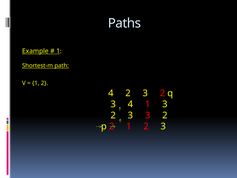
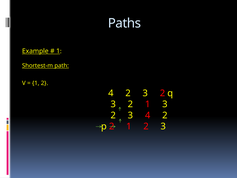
4 at (130, 104): 4 -> 2
3 3: 3 -> 4
